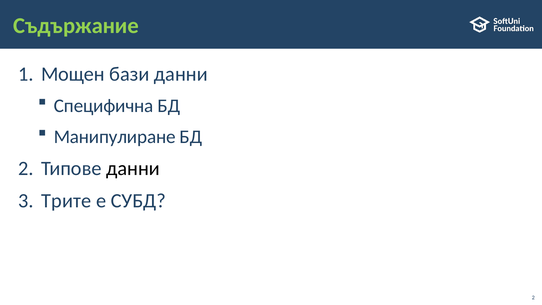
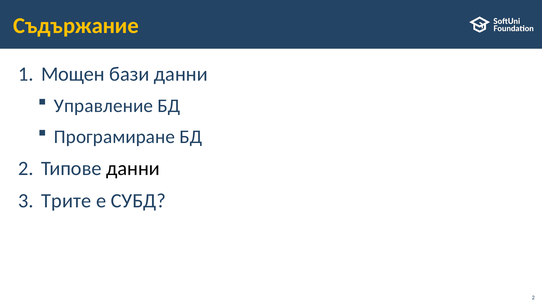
Съдържание colour: light green -> yellow
Специфична: Специфична -> Управление
Манипулиране: Манипулиране -> Програмиране
